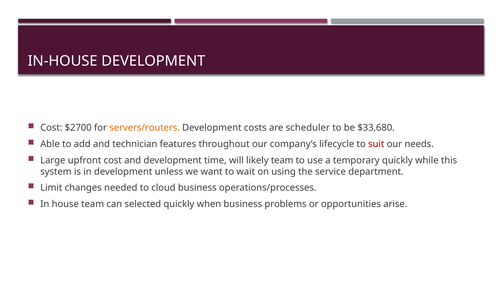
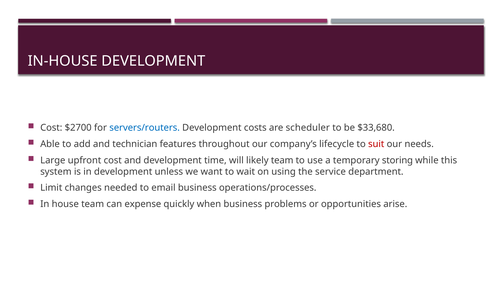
servers/routers colour: orange -> blue
temporary quickly: quickly -> storing
cloud: cloud -> email
selected: selected -> expense
